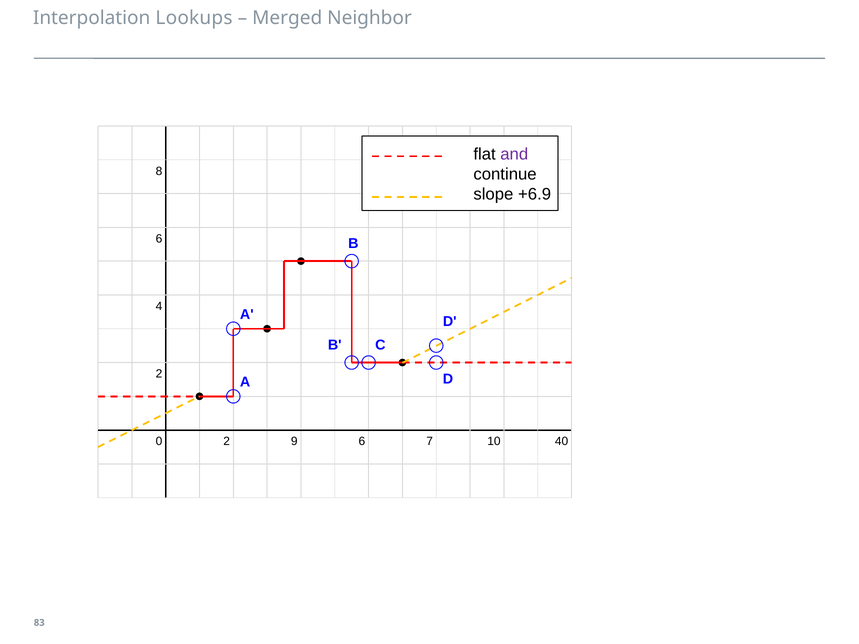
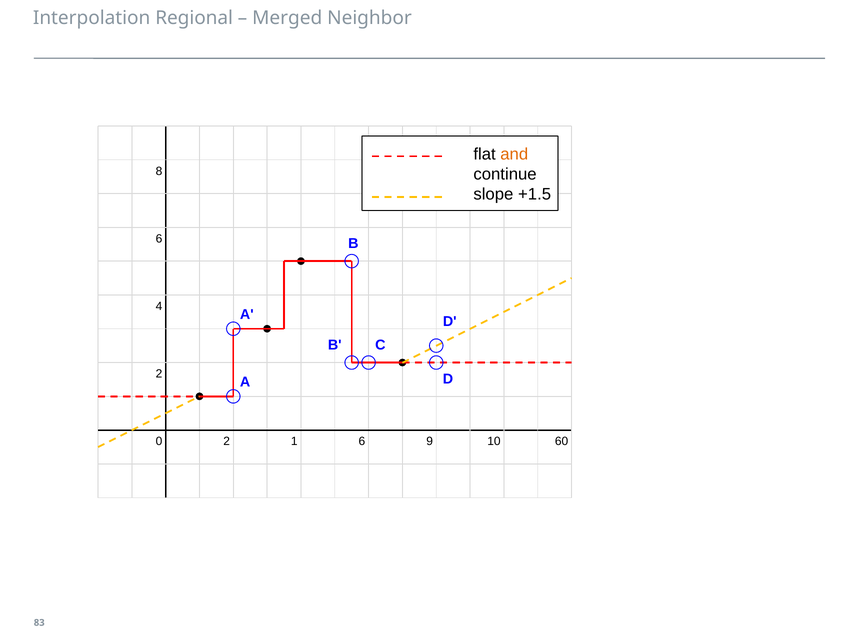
Lookups: Lookups -> Regional
and colour: purple -> orange
+6.9: +6.9 -> +1.5
9: 9 -> 1
7: 7 -> 9
40: 40 -> 60
